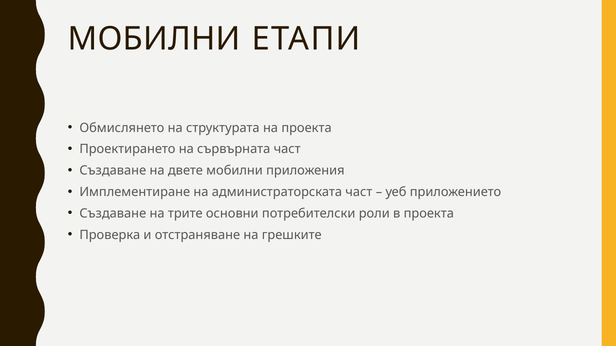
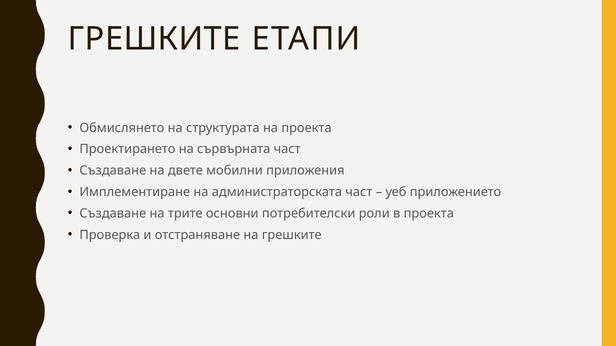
МОБИЛНИ at (154, 39): МОБИЛНИ -> ГРЕШКИТЕ
